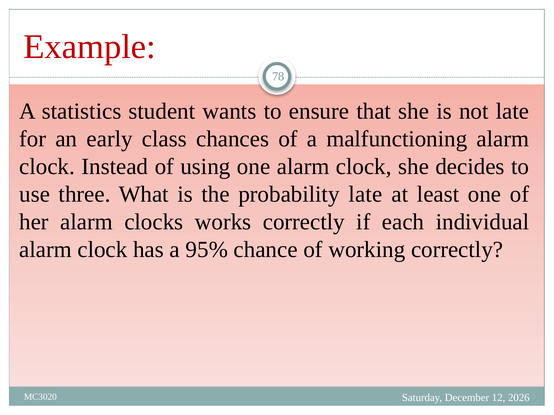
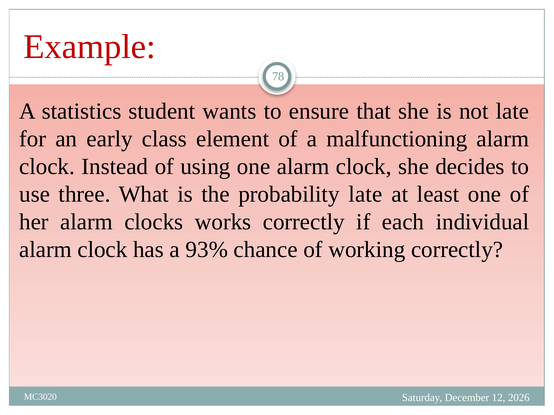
chances: chances -> element
95%: 95% -> 93%
